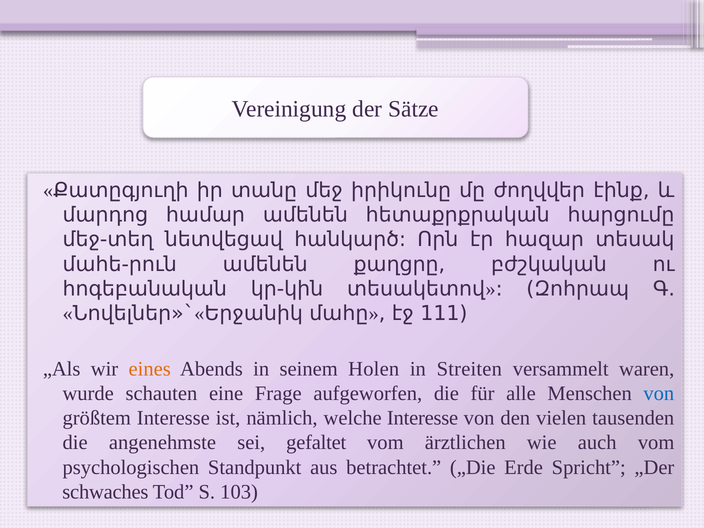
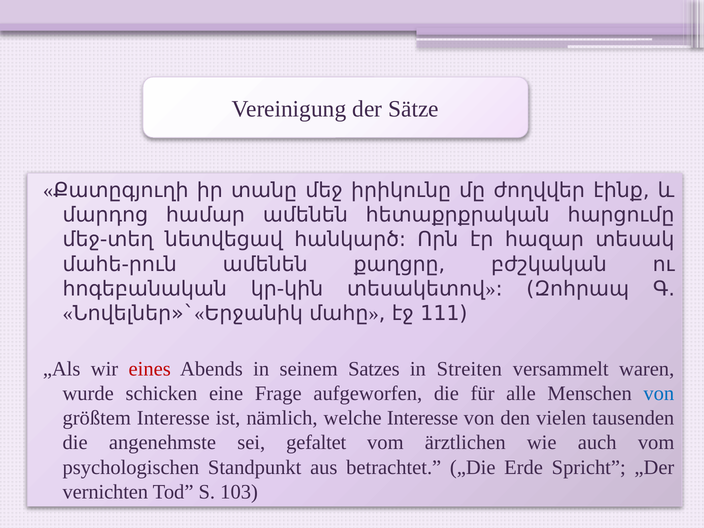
eines colour: orange -> red
Holen: Holen -> Satzes
schauten: schauten -> schicken
schwaches: schwaches -> vernichten
